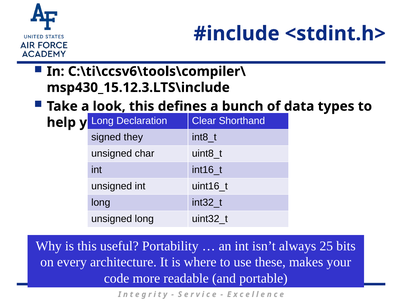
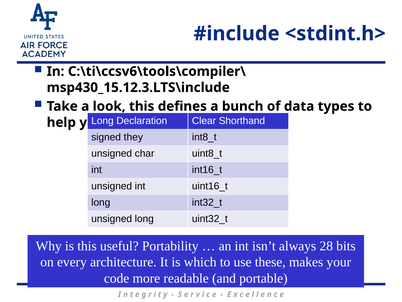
25: 25 -> 28
where: where -> which
